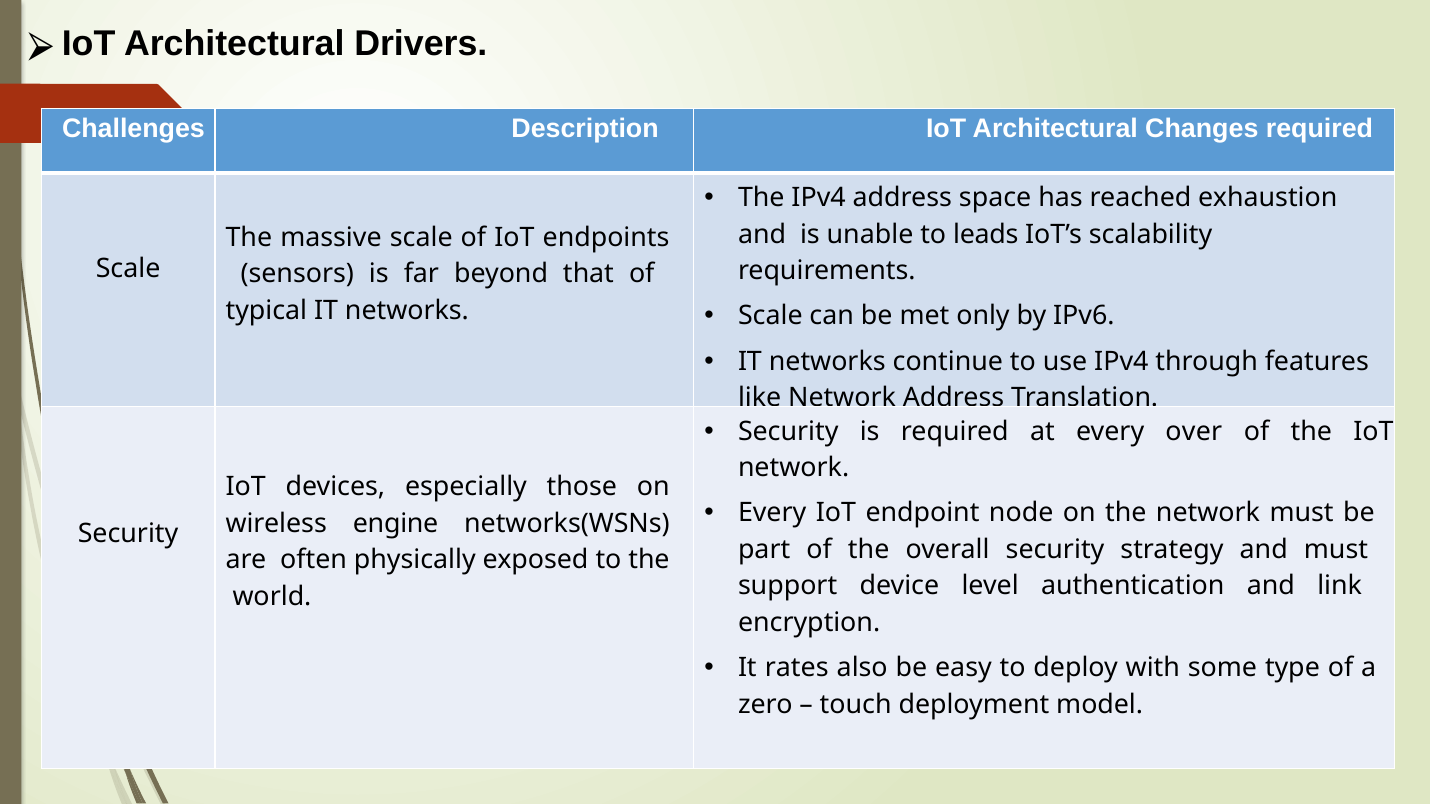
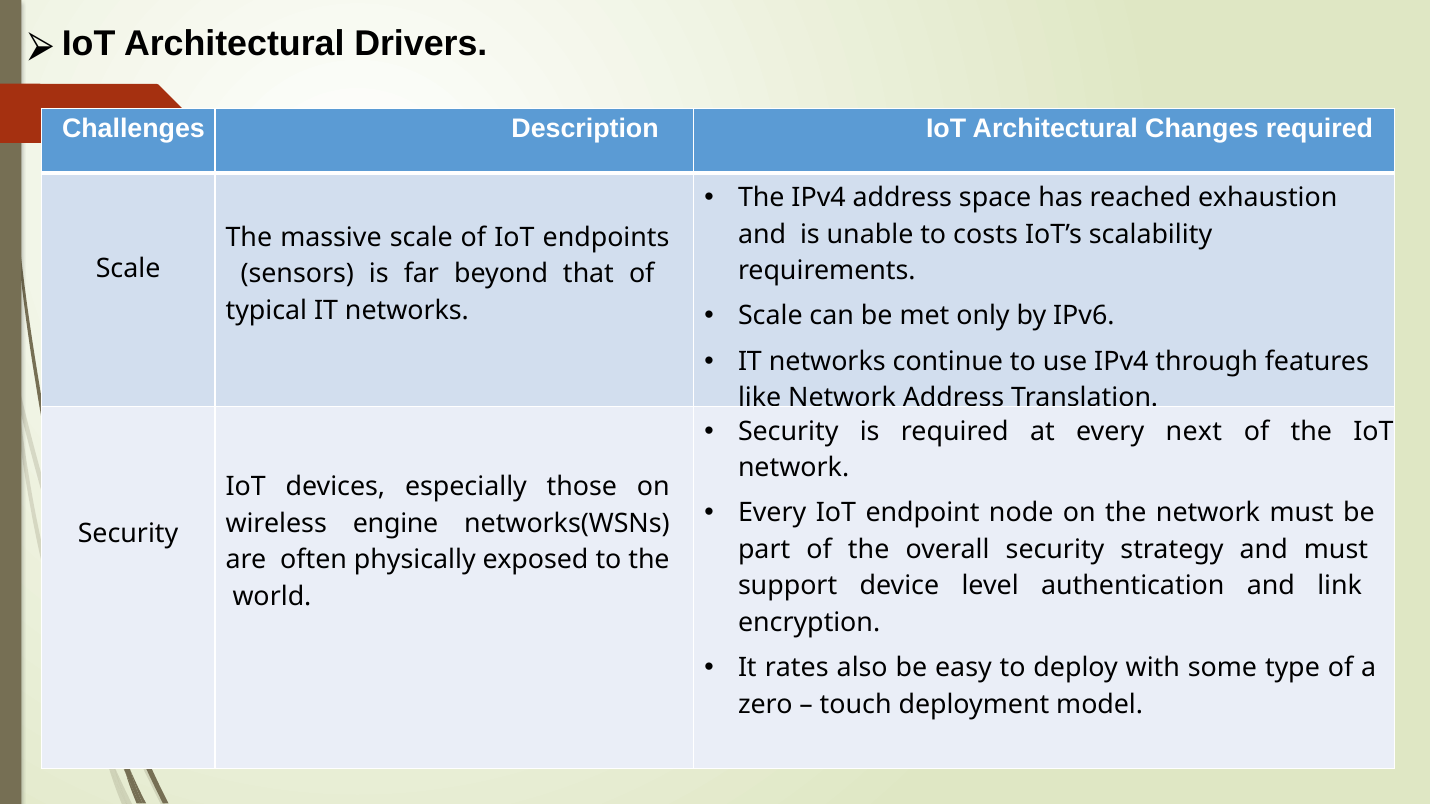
leads: leads -> costs
over: over -> next
